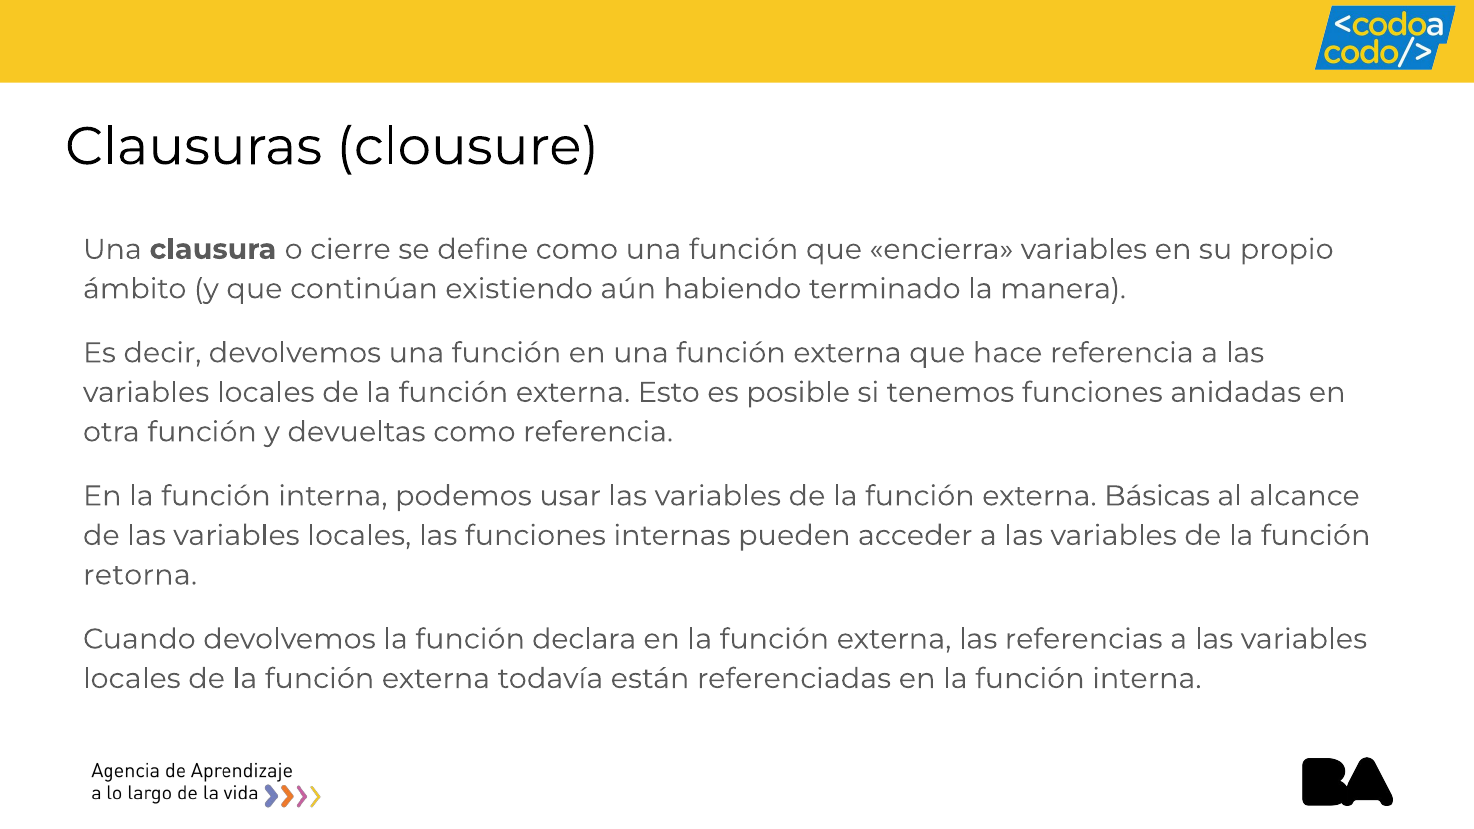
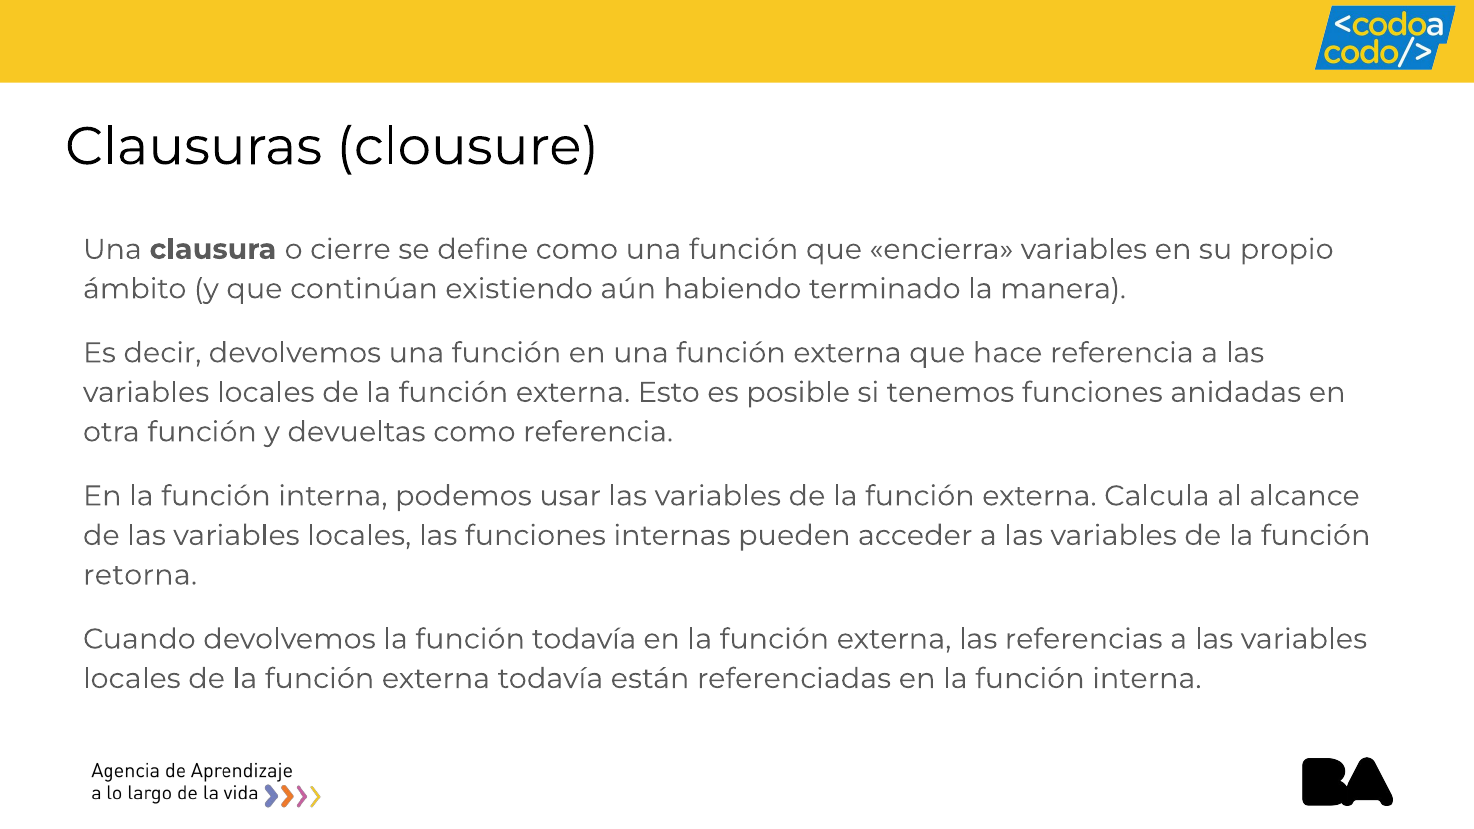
Básicas: Básicas -> Calcula
función declara: declara -> todavía
